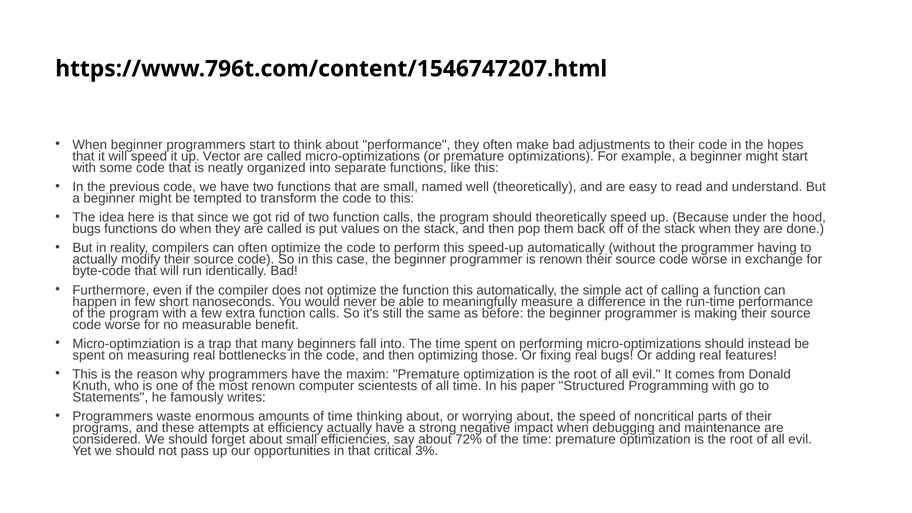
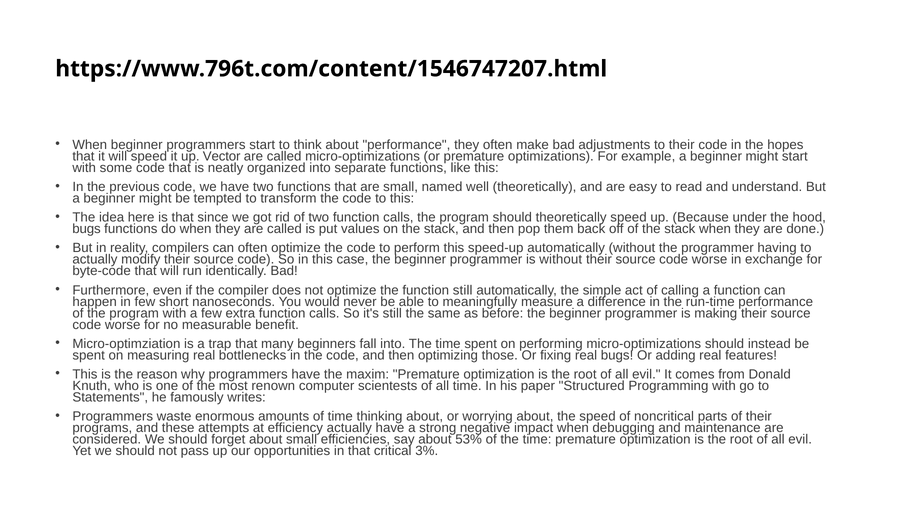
is renown: renown -> without
function this: this -> still
72%: 72% -> 53%
